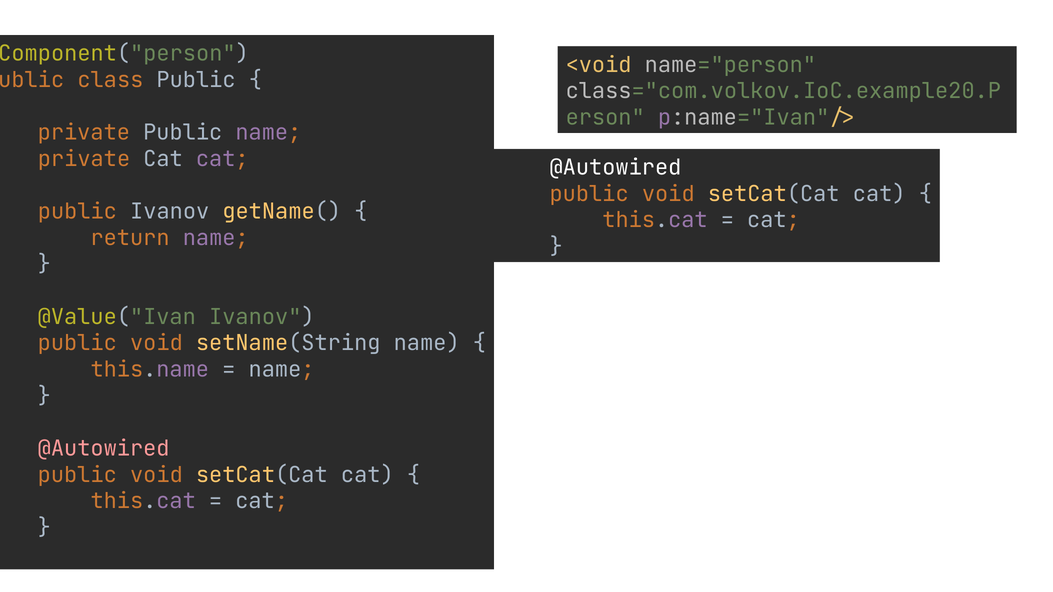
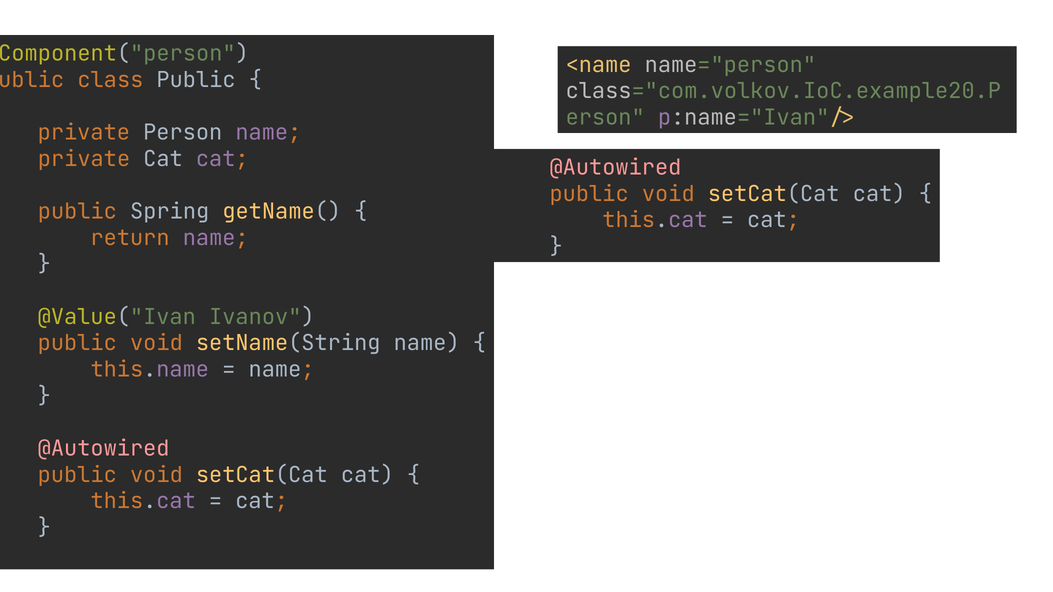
<void: <void -> <name
private Public: Public -> Person
@Autowired at (615, 168) colour: white -> pink
public Ivanov: Ivanov -> Spring
